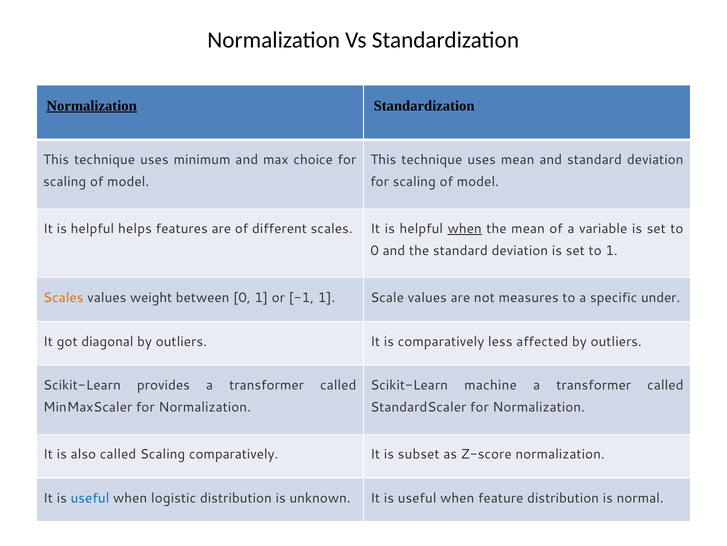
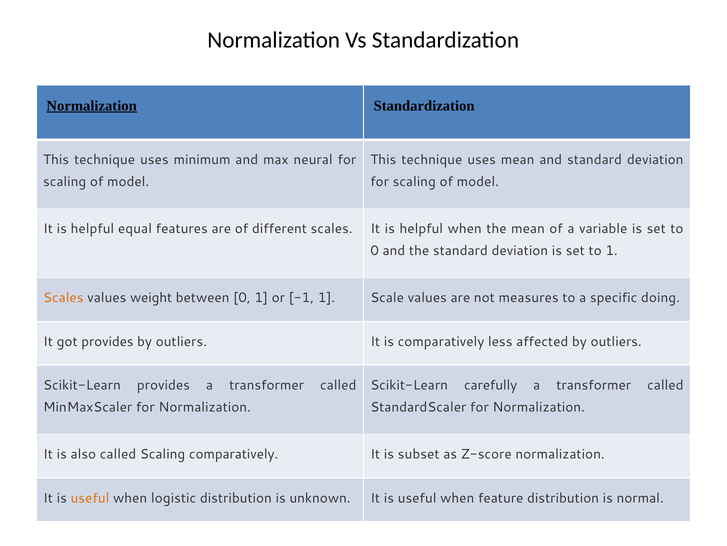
choice: choice -> neural
helps: helps -> equal
when at (465, 228) underline: present -> none
under: under -> doing
got diagonal: diagonal -> provides
machine: machine -> carefully
useful at (90, 497) colour: blue -> orange
